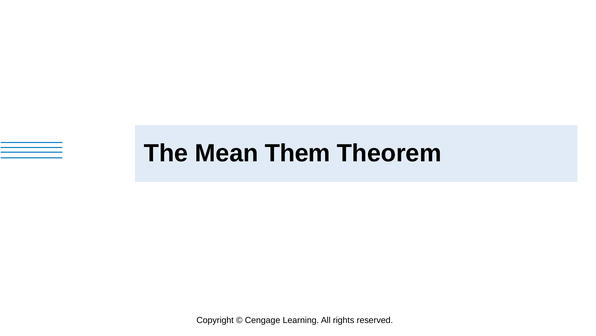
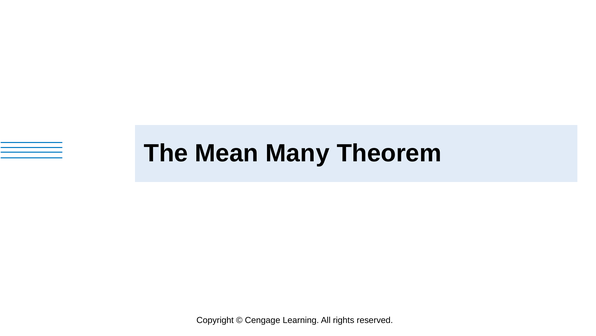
Them: Them -> Many
